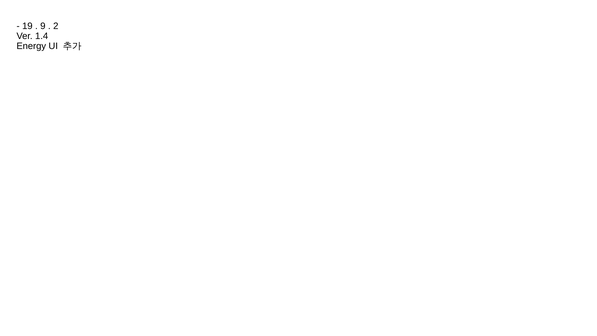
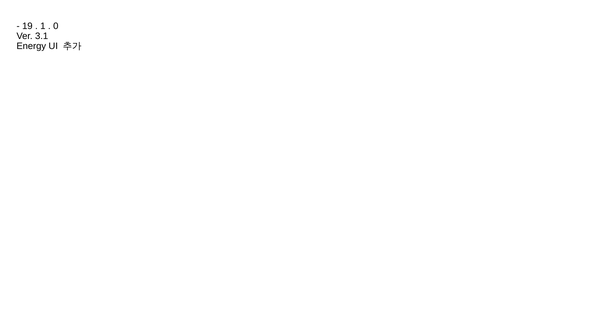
9: 9 -> 1
2: 2 -> 0
1.4: 1.4 -> 3.1
